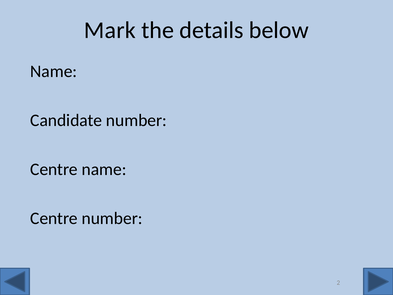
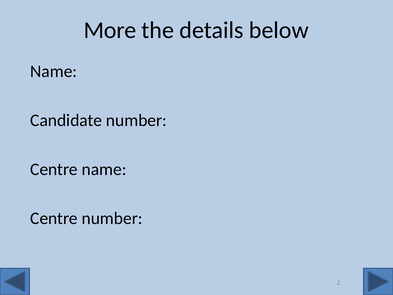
Mark: Mark -> More
